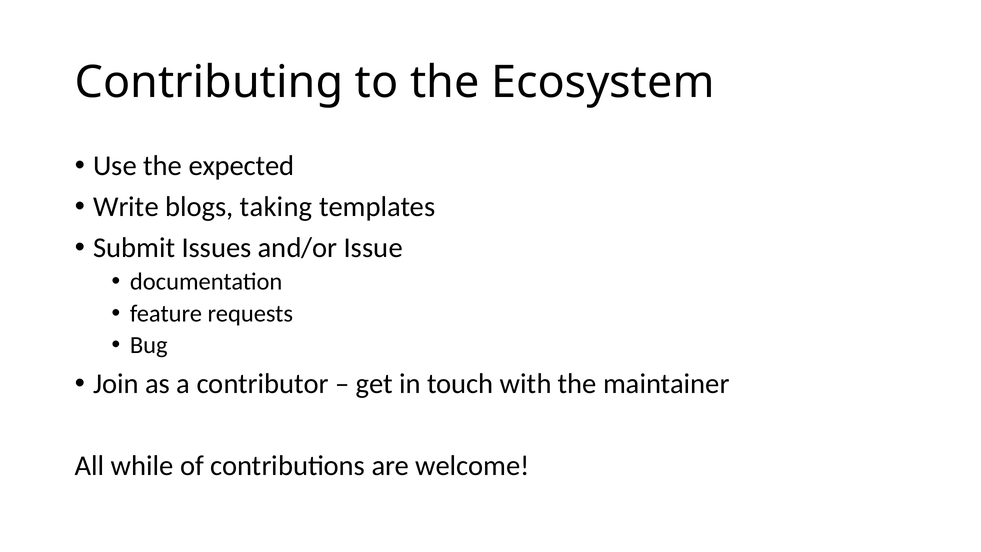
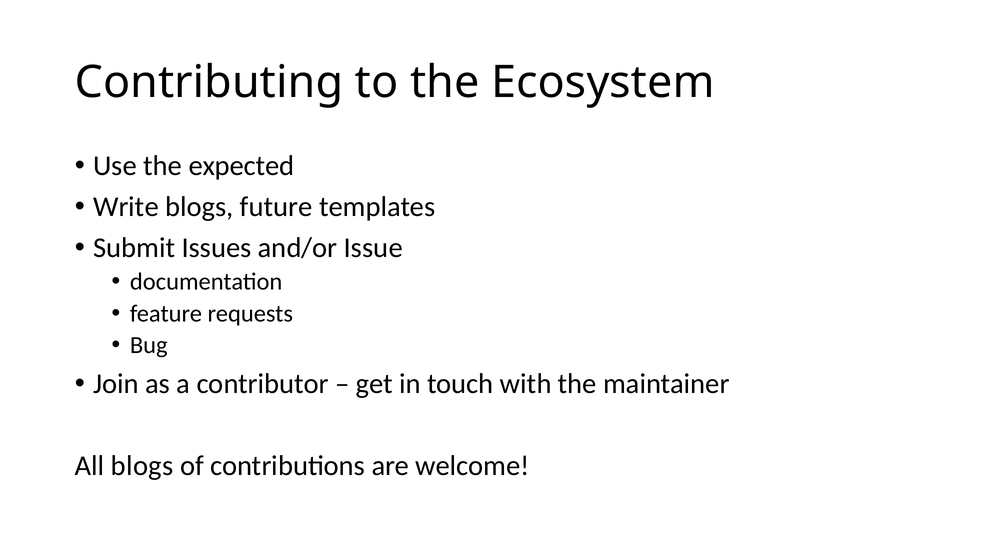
taking: taking -> future
All while: while -> blogs
